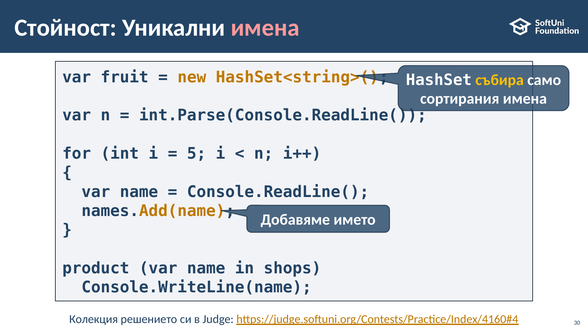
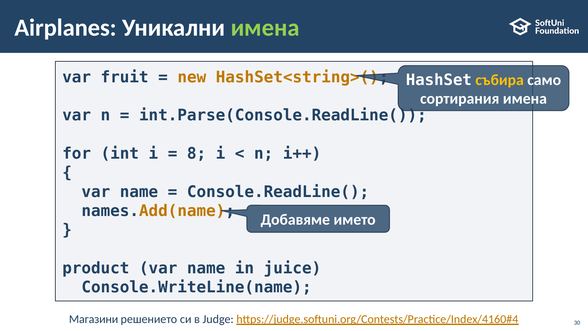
Стойност: Стойност -> Airplanes
имена at (265, 28) colour: pink -> light green
5: 5 -> 8
shops: shops -> juice
Колекция: Колекция -> Магазини
